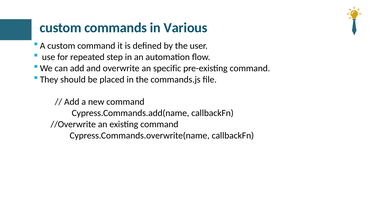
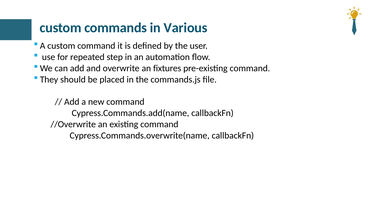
specific: specific -> fixtures
